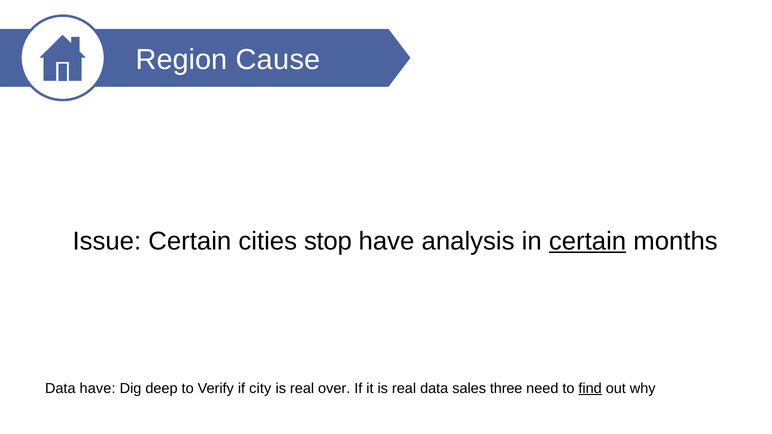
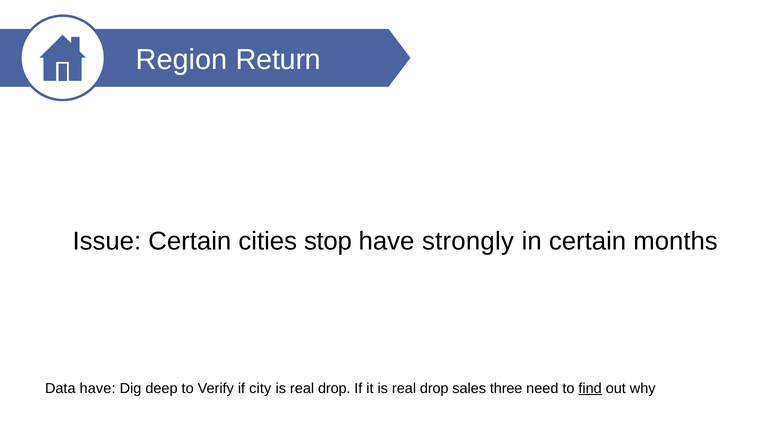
Cause: Cause -> Return
analysis: analysis -> strongly
certain at (588, 241) underline: present -> none
over at (334, 389): over -> drop
it is real data: data -> drop
